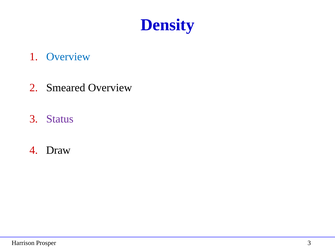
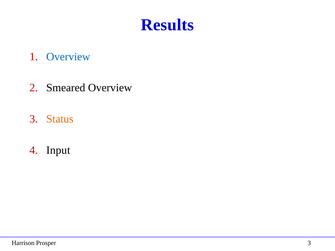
Density: Density -> Results
Status colour: purple -> orange
Draw: Draw -> Input
